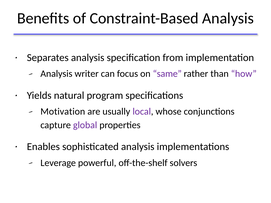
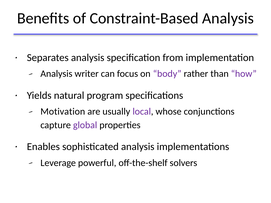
same: same -> body
